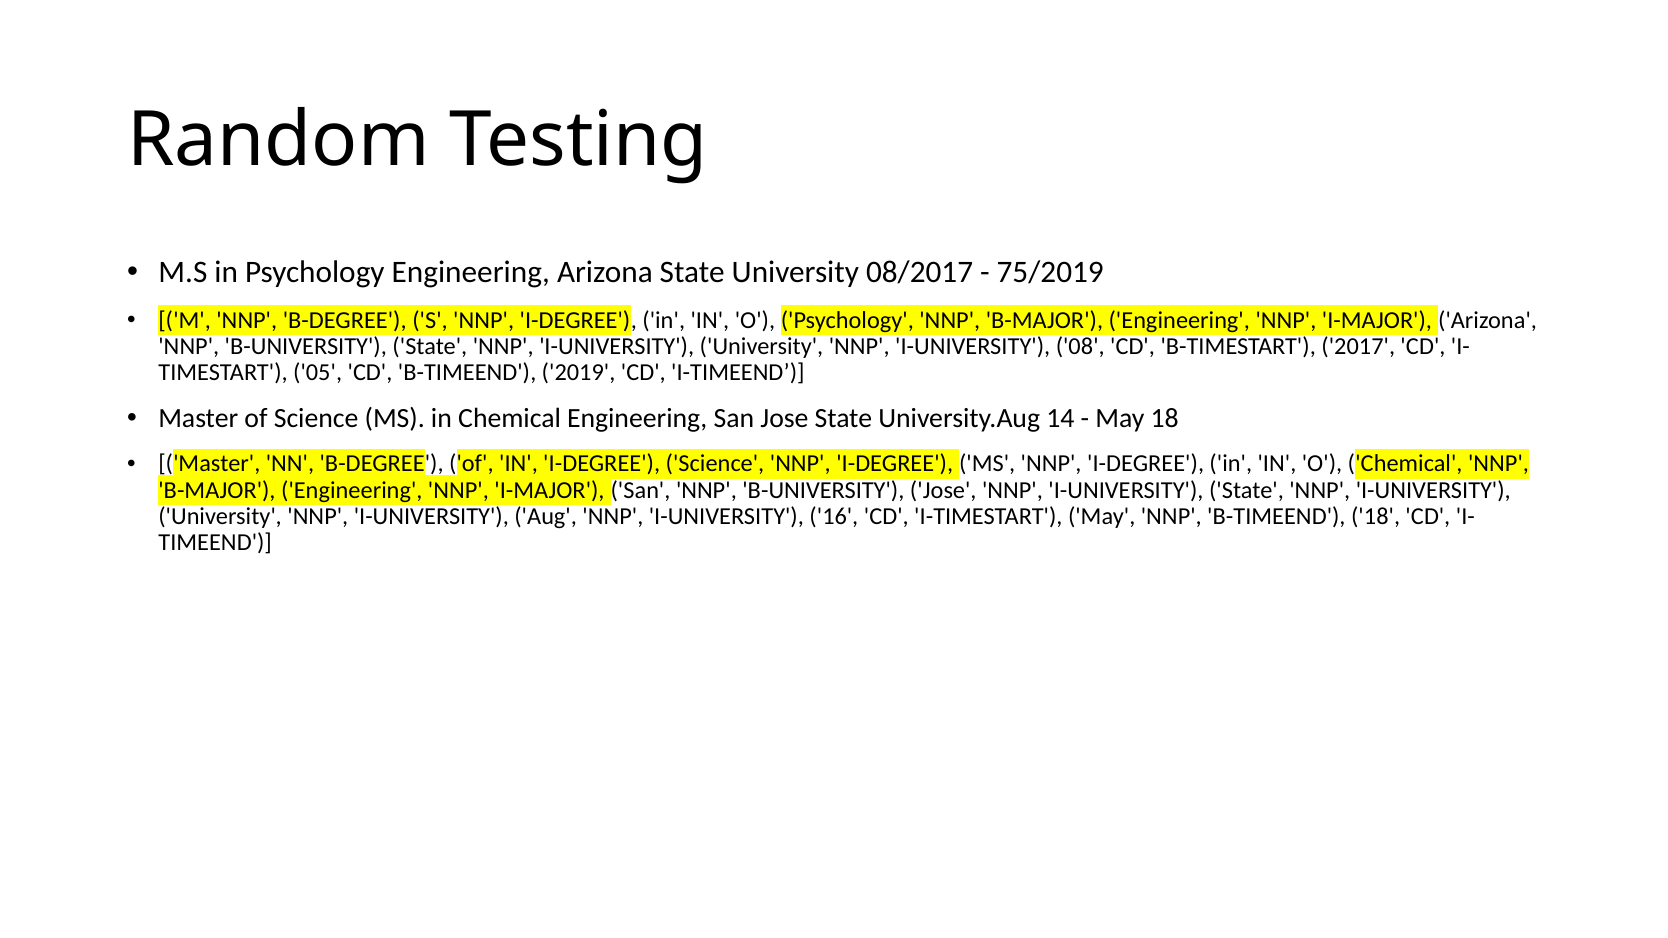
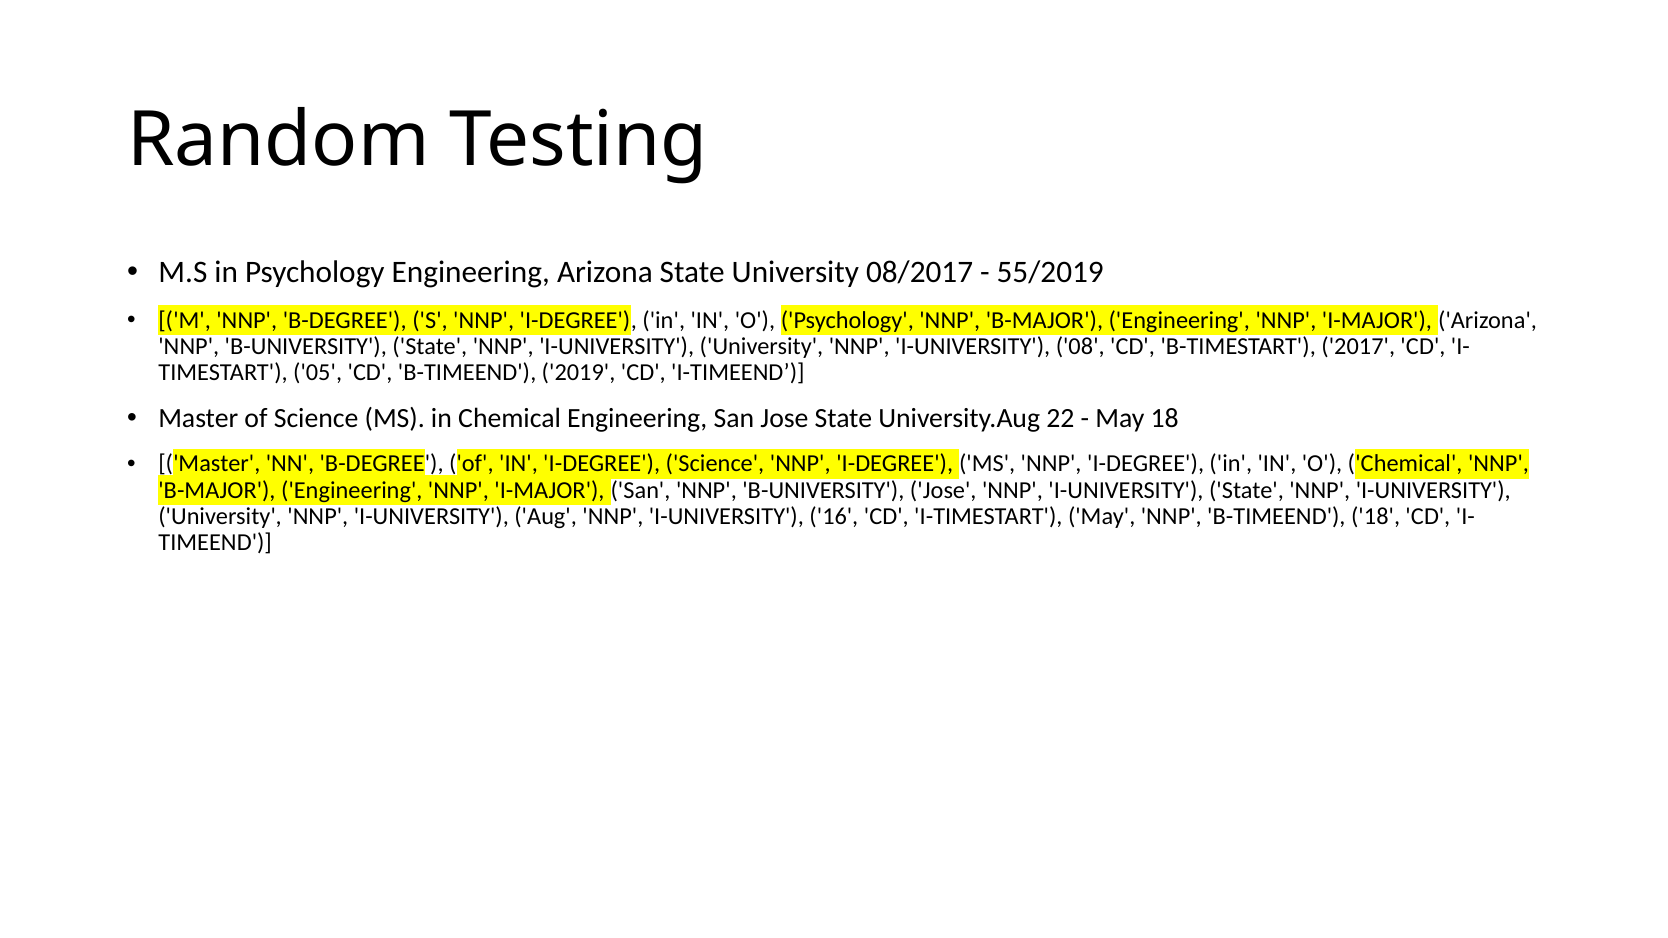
75/2019: 75/2019 -> 55/2019
14: 14 -> 22
